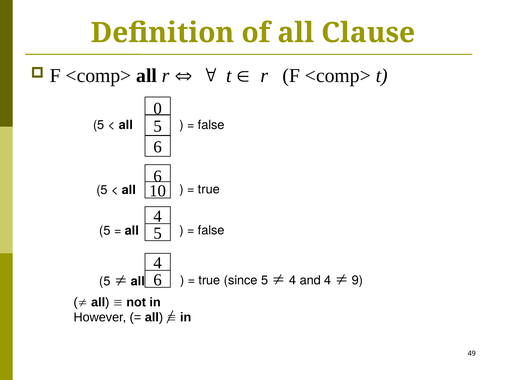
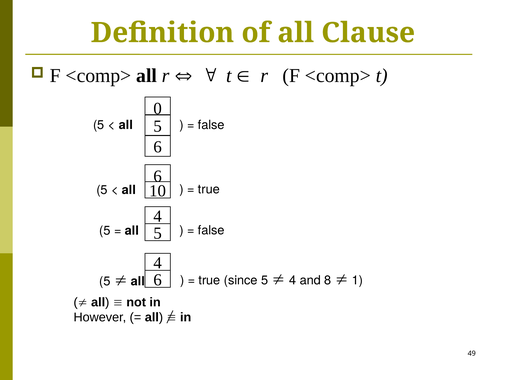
and 4: 4 -> 8
9: 9 -> 1
